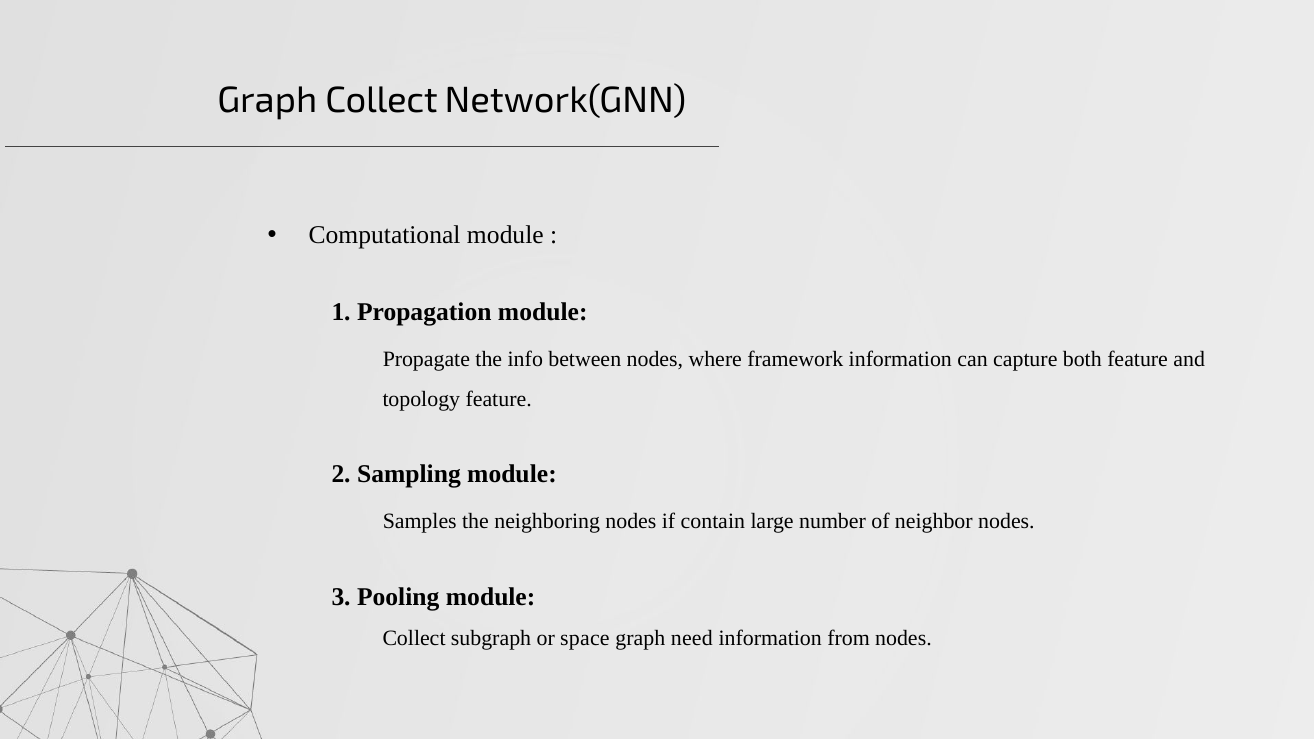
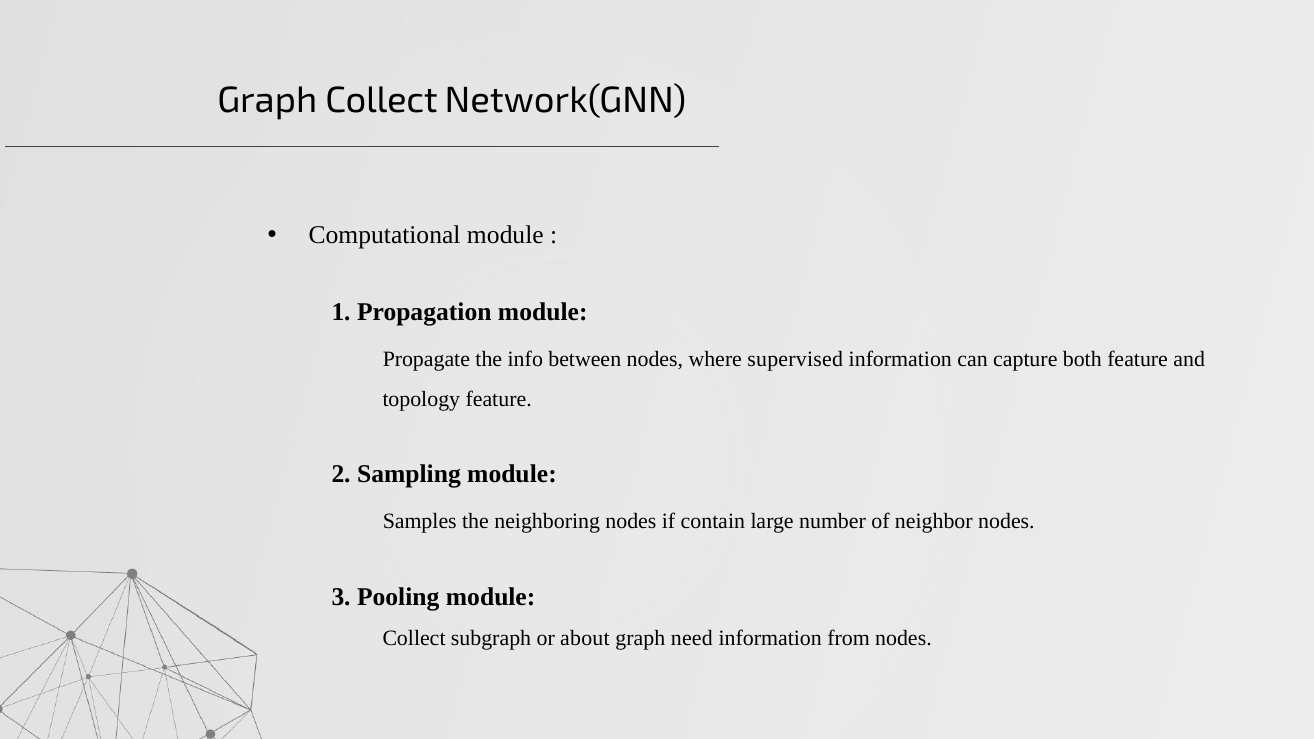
framework: framework -> supervised
space: space -> about
